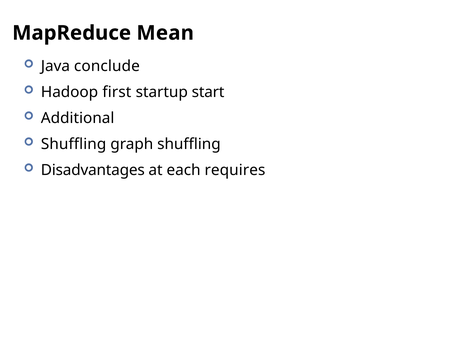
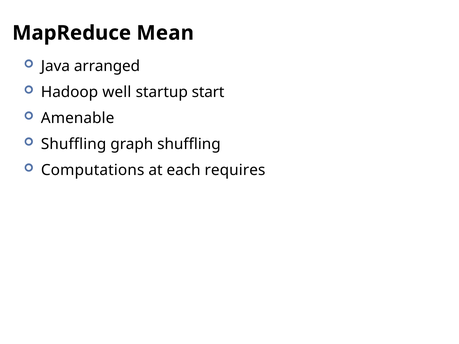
conclude: conclude -> arranged
first: first -> well
Additional: Additional -> Amenable
Disadvantages: Disadvantages -> Computations
